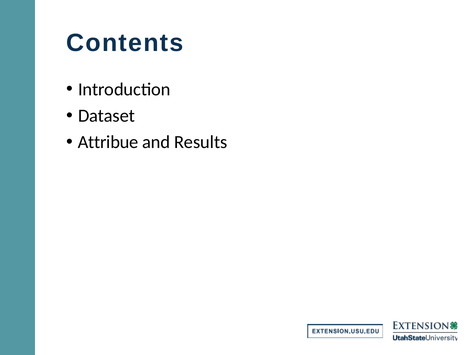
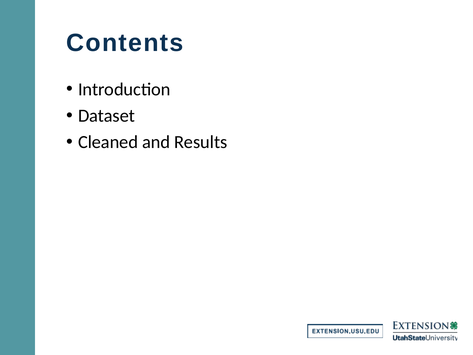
Attribue: Attribue -> Cleaned
